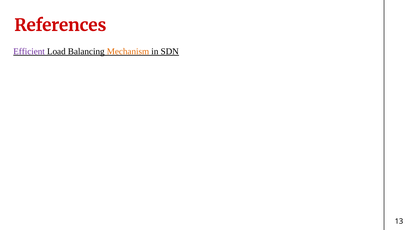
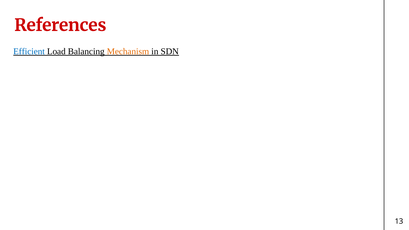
Efficient colour: purple -> blue
